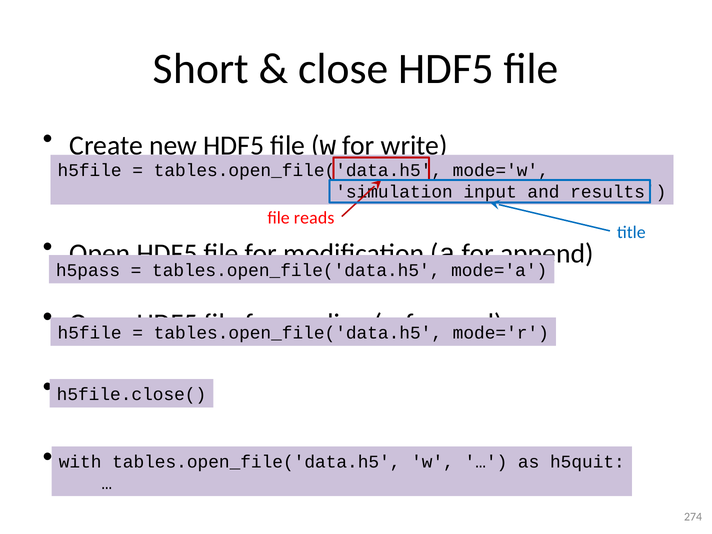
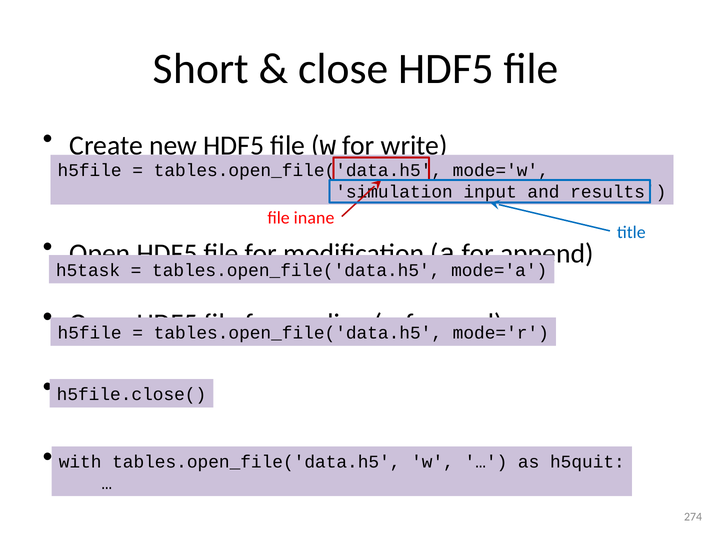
reads: reads -> inane
h5pass: h5pass -> h5task
